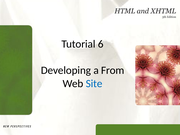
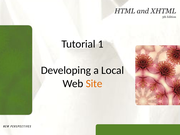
6: 6 -> 1
From: From -> Local
Site colour: blue -> orange
